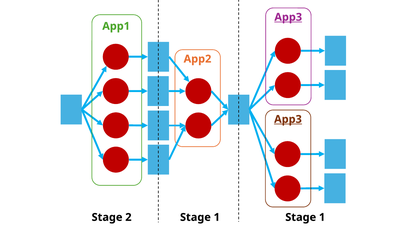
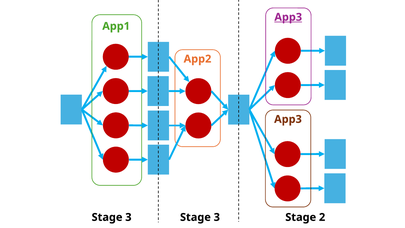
App3 at (288, 119) underline: present -> none
2 at (128, 217): 2 -> 3
1 at (217, 217): 1 -> 3
1 at (322, 217): 1 -> 2
